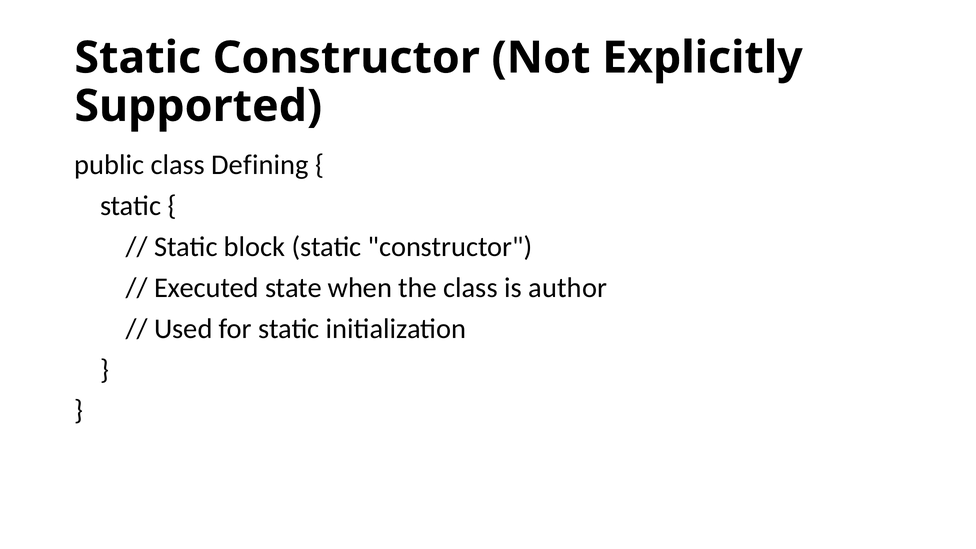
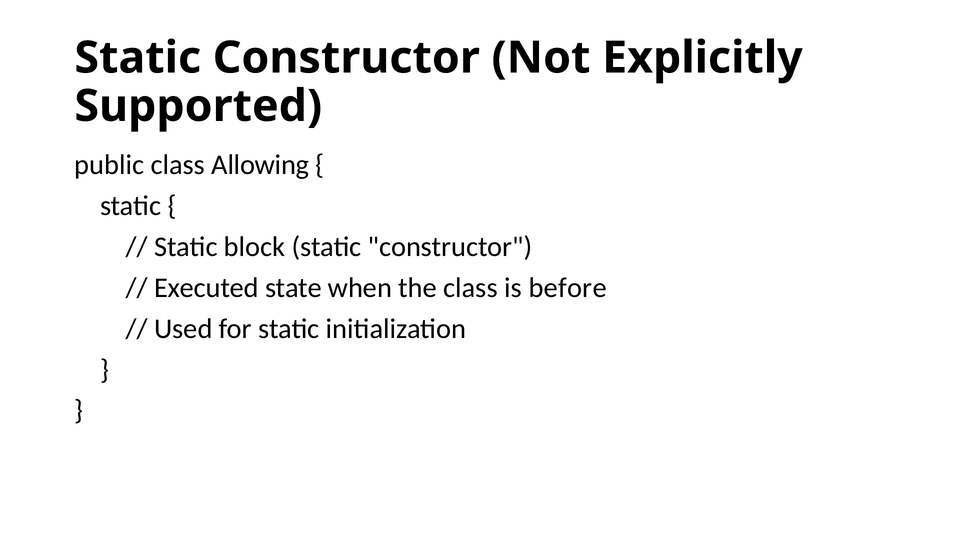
Defining: Defining -> Allowing
author: author -> before
